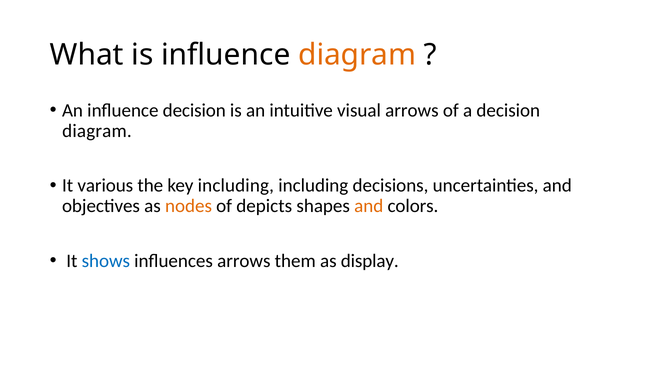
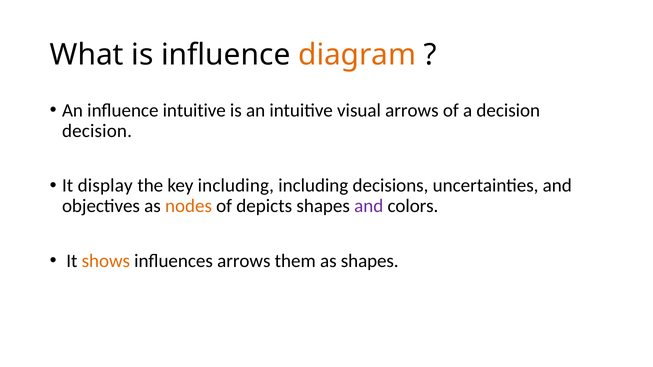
influence decision: decision -> intuitive
diagram at (97, 131): diagram -> decision
various: various -> display
and at (369, 206) colour: orange -> purple
shows colour: blue -> orange
as display: display -> shapes
